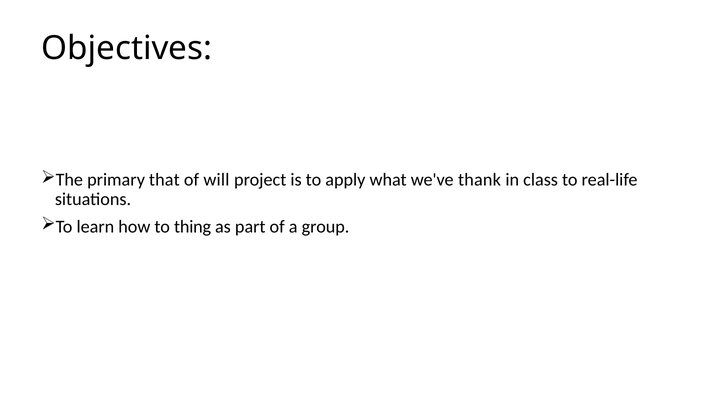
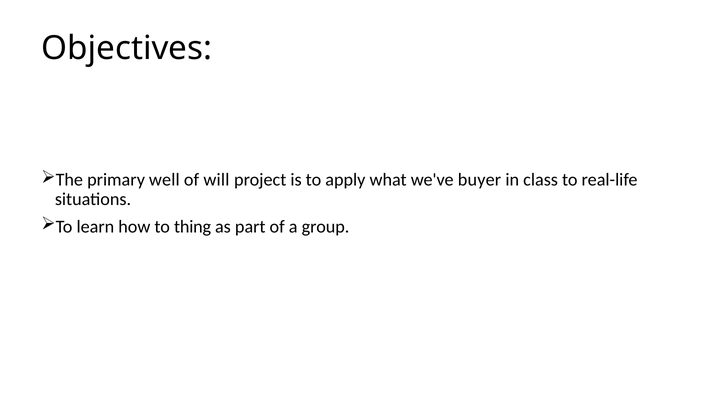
that: that -> well
thank: thank -> buyer
